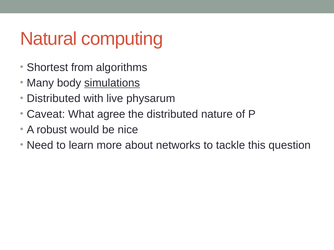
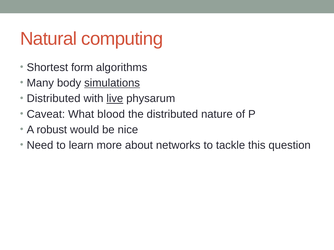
from: from -> form
live underline: none -> present
agree: agree -> blood
